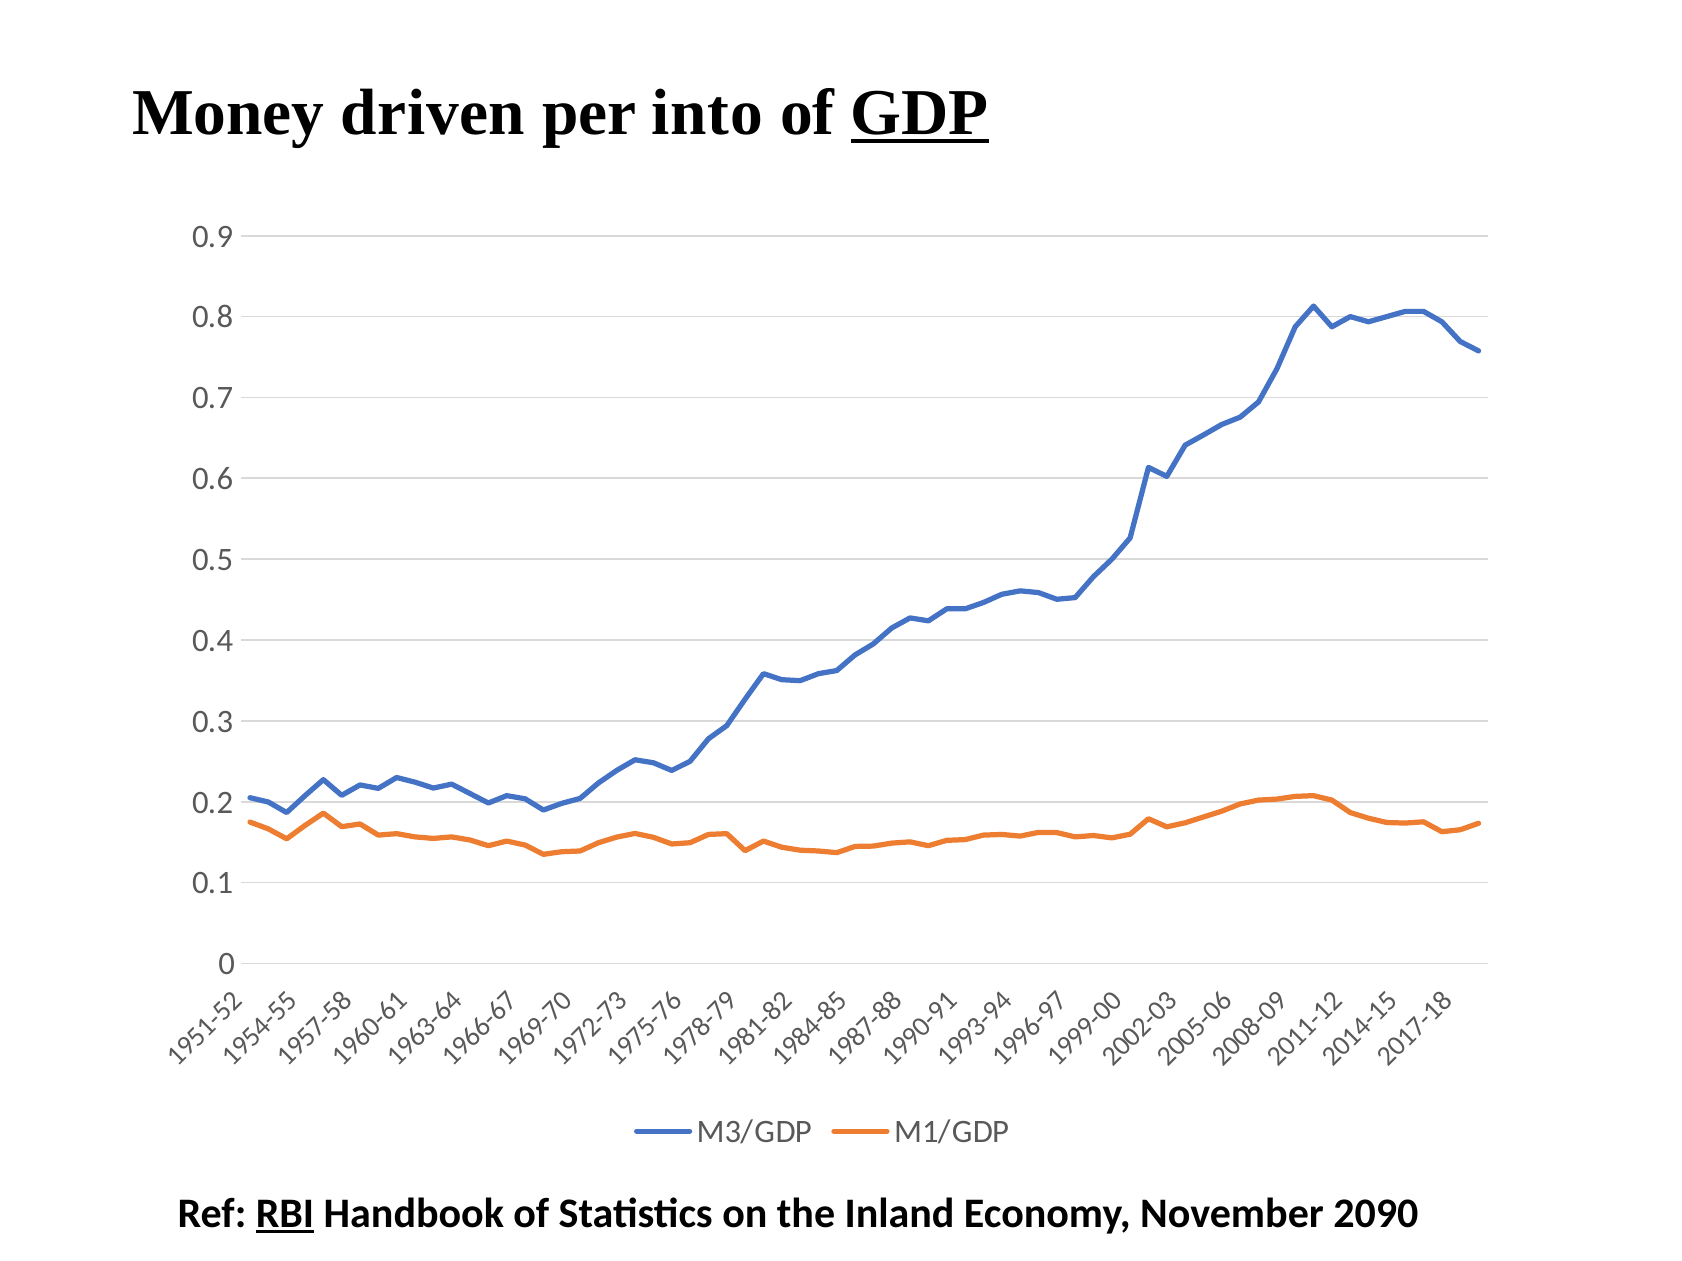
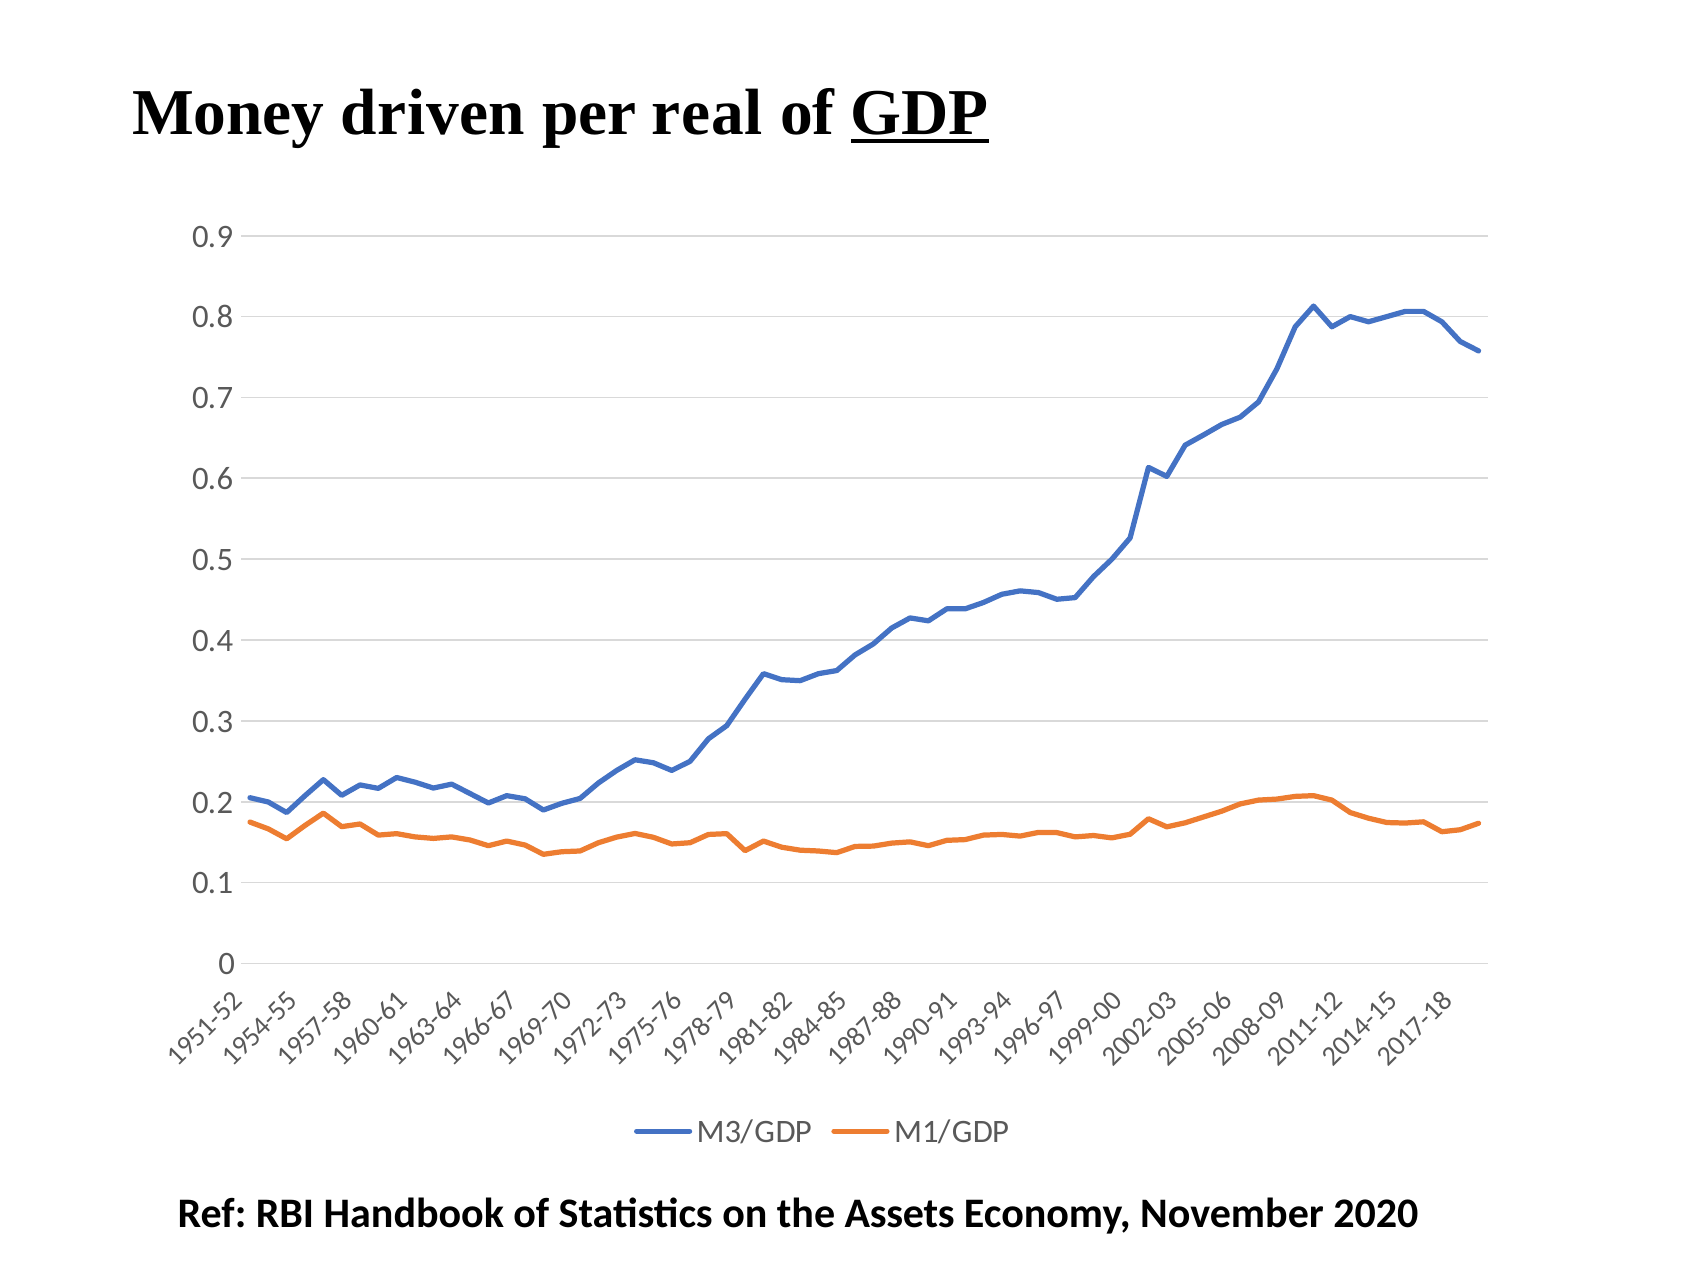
into: into -> real
RBI underline: present -> none
Inland: Inland -> Assets
2090: 2090 -> 2020
